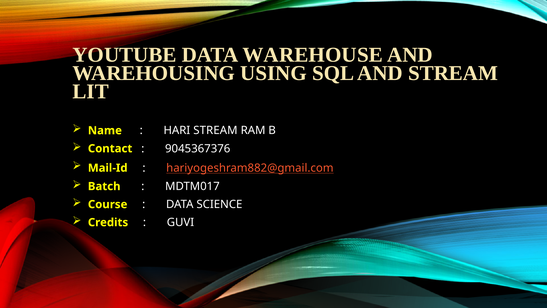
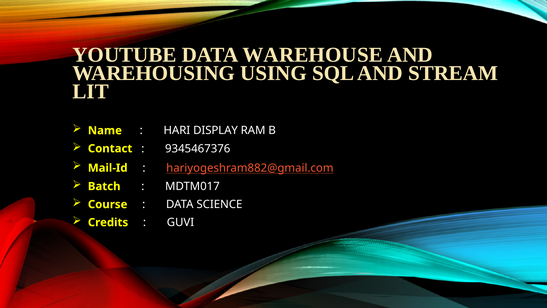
HARI STREAM: STREAM -> DISPLAY
9045367376: 9045367376 -> 9345467376
